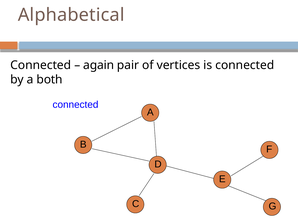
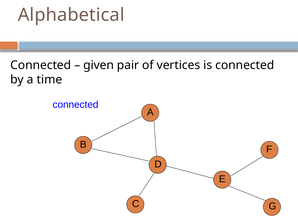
again: again -> given
both: both -> time
